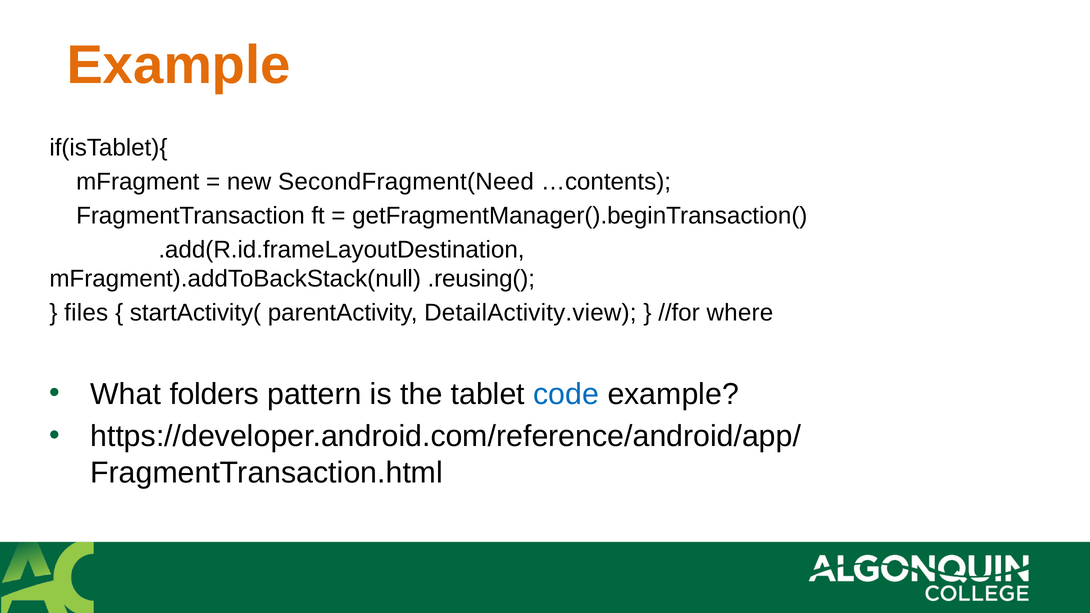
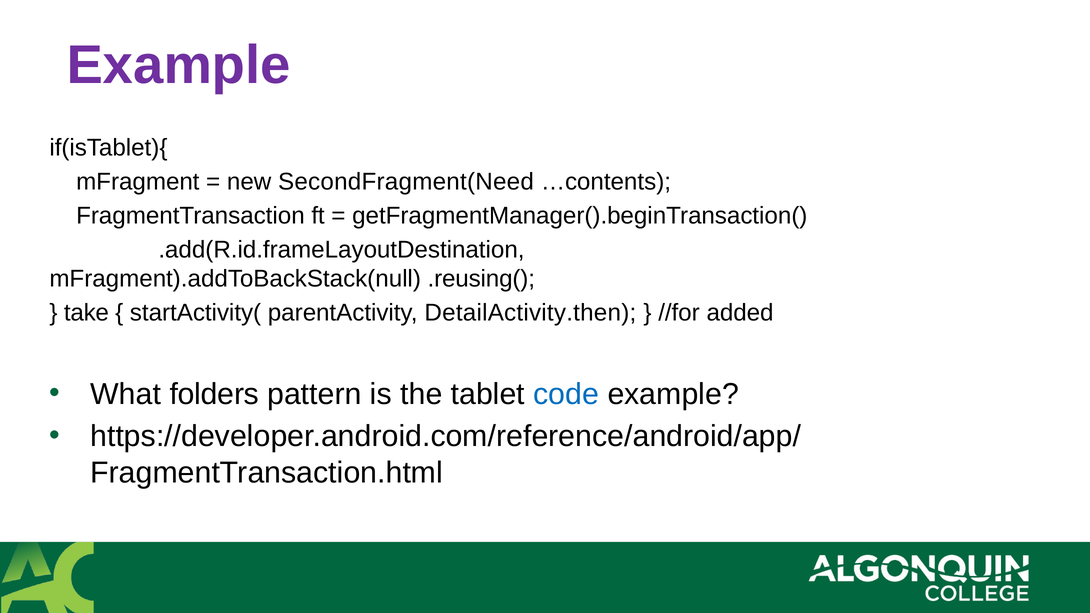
Example at (179, 65) colour: orange -> purple
files: files -> take
DetailActivity.view: DetailActivity.view -> DetailActivity.then
where: where -> added
